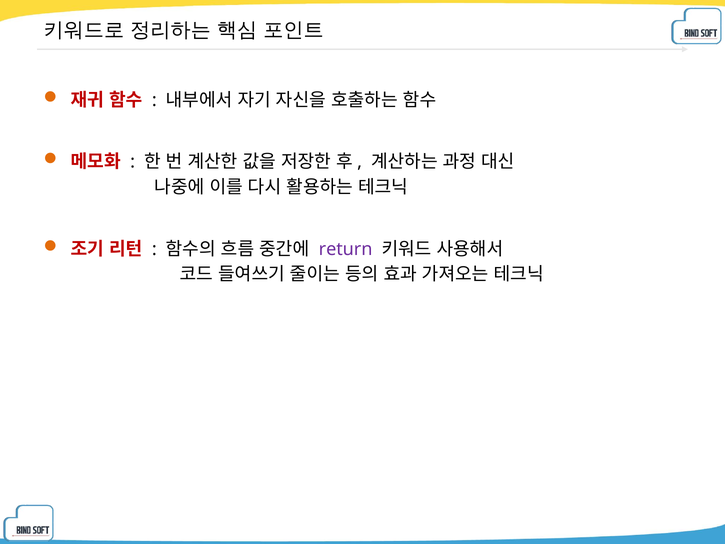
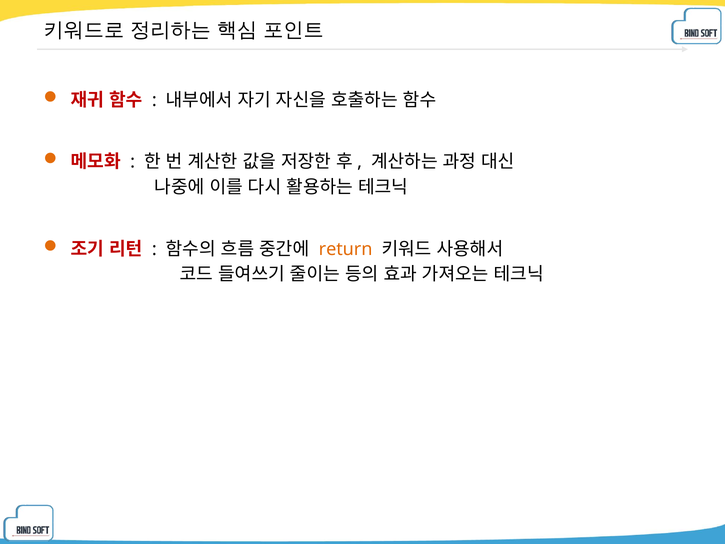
return colour: purple -> orange
